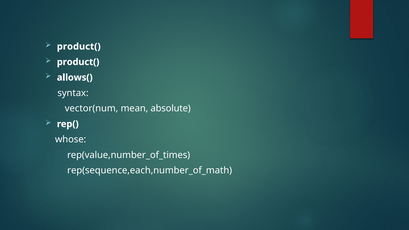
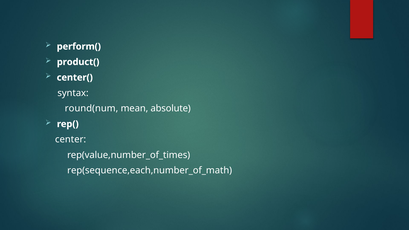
product( at (79, 46): product( -> perform(
allows(: allows( -> center(
vector(num: vector(num -> round(num
whose: whose -> center
